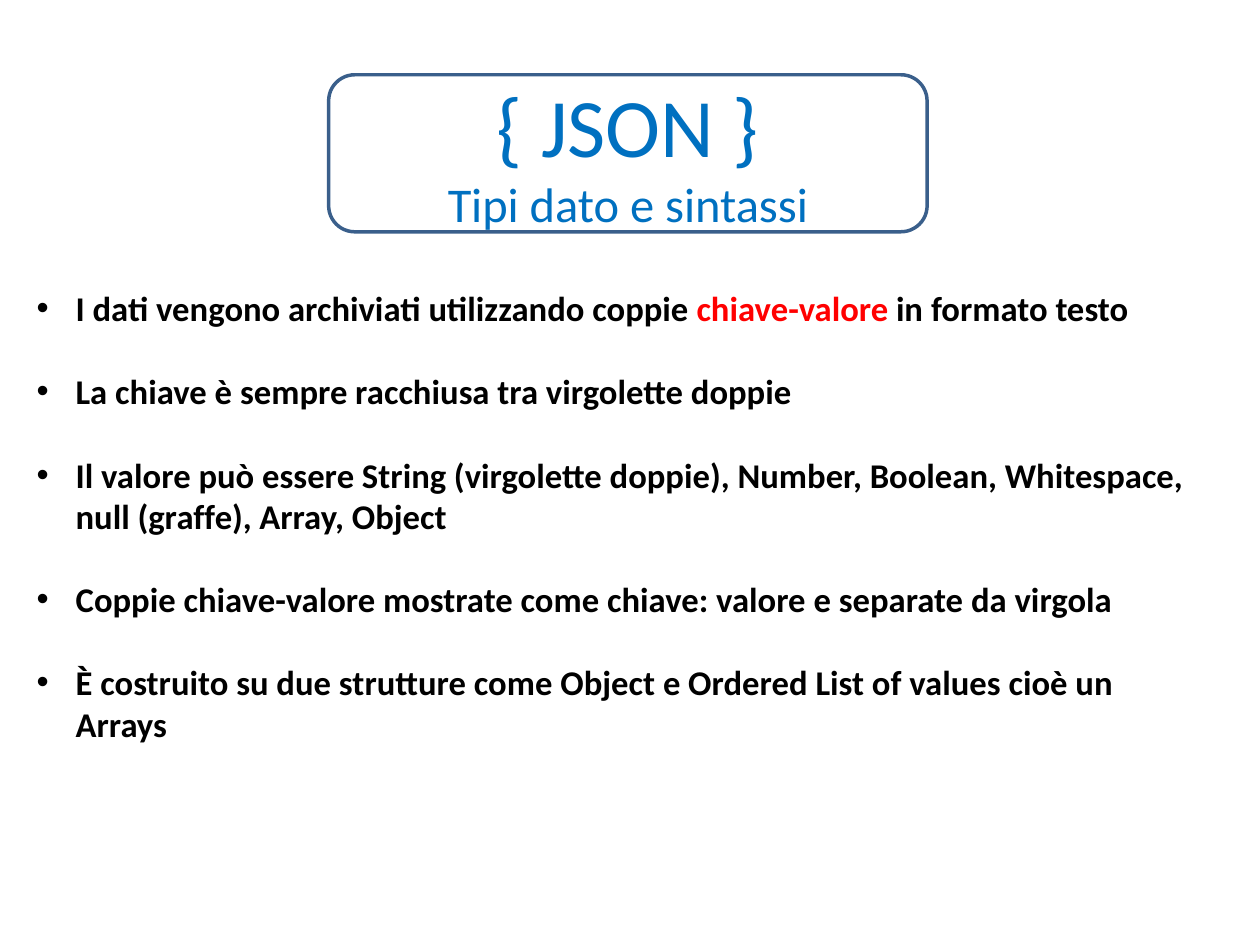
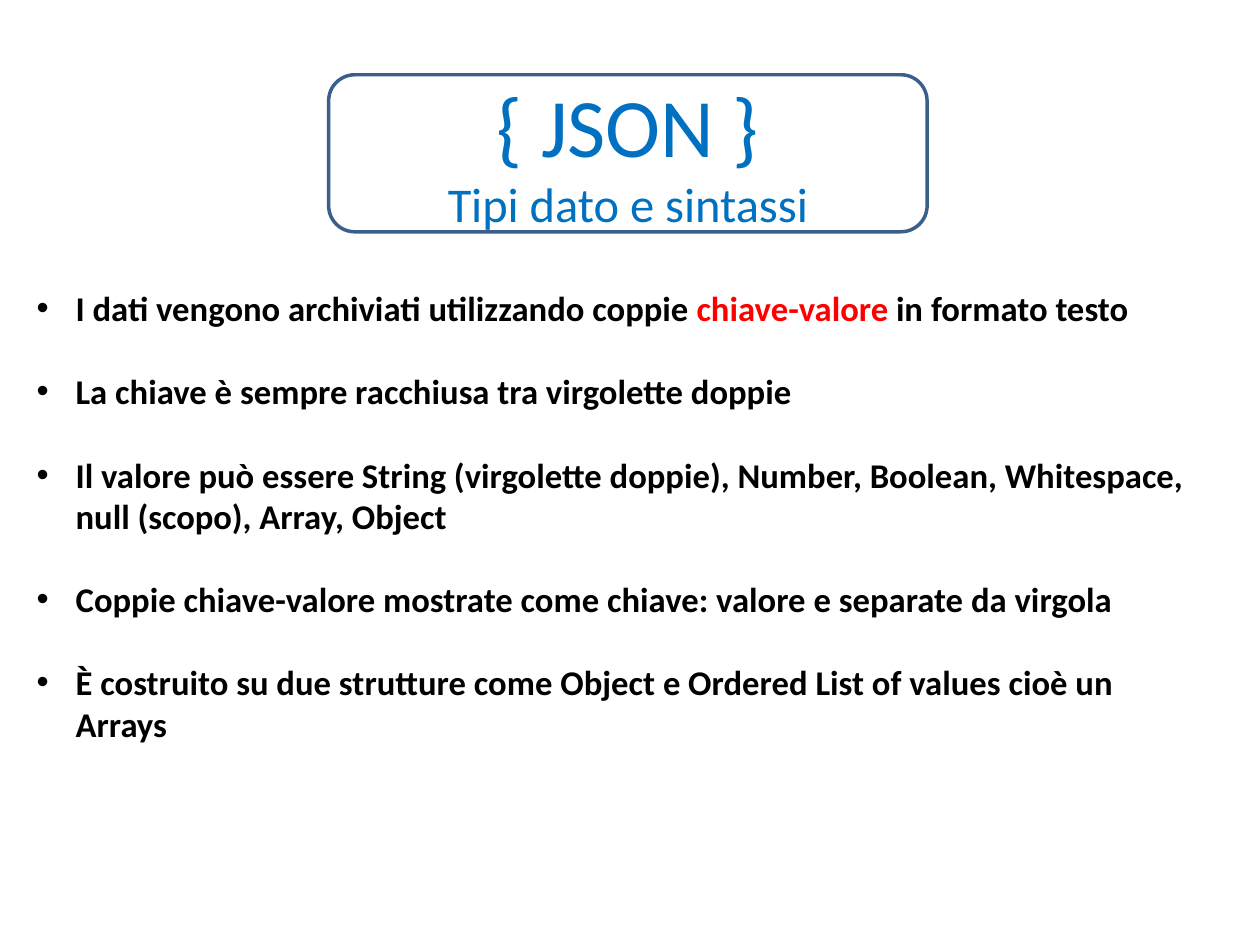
graffe: graffe -> scopo
